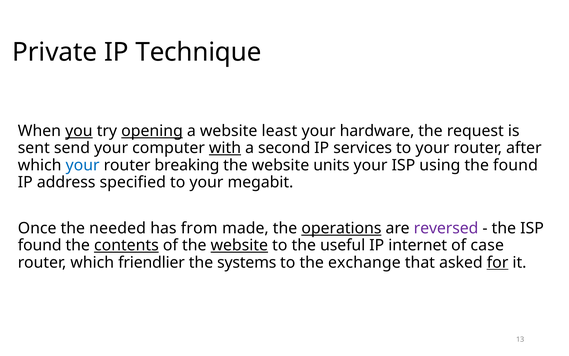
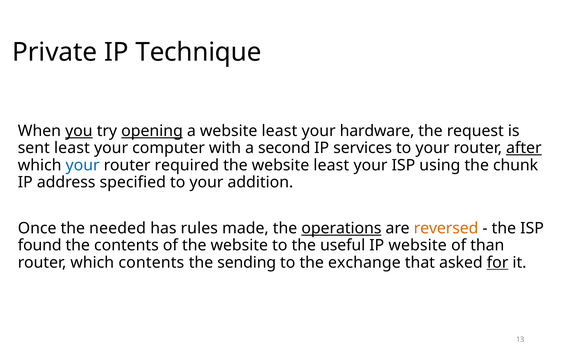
sent send: send -> least
with underline: present -> none
after underline: none -> present
breaking: breaking -> required
the website units: units -> least
the found: found -> chunk
megabit: megabit -> addition
from: from -> rules
reversed colour: purple -> orange
contents at (126, 245) underline: present -> none
website at (239, 245) underline: present -> none
IP internet: internet -> website
case: case -> than
which friendlier: friendlier -> contents
systems: systems -> sending
